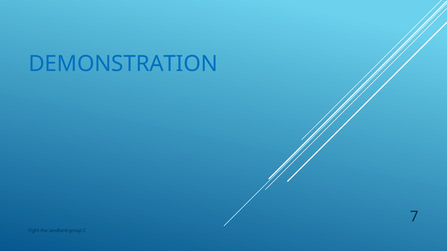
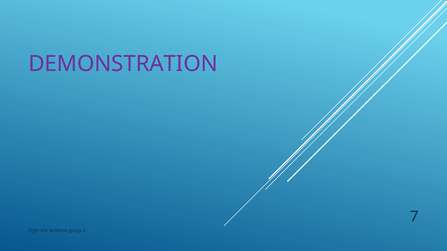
DEMONSTRATION colour: blue -> purple
